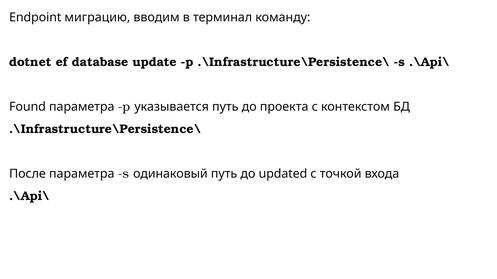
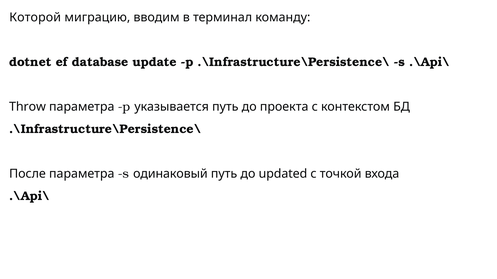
Endpoint: Endpoint -> Которой
Found: Found -> Throw
